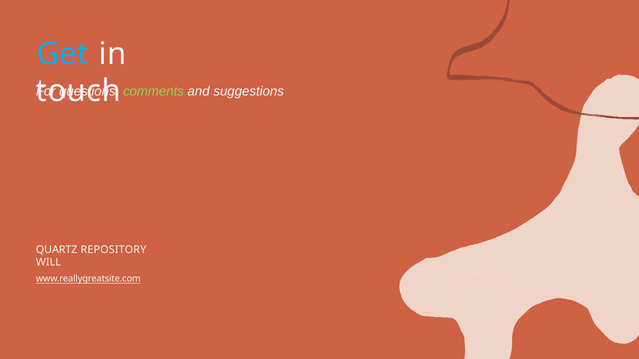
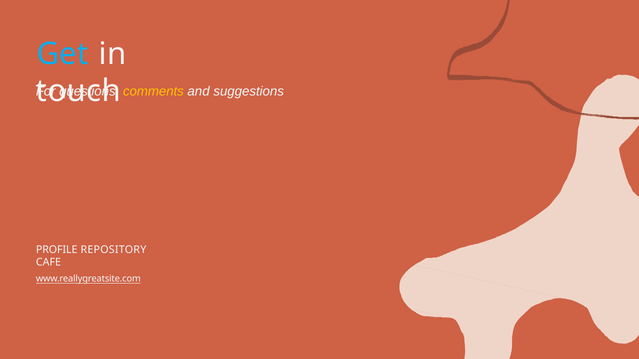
comments colour: light green -> yellow
QUARTZ: QUARTZ -> PROFILE
WILL: WILL -> CAFE
